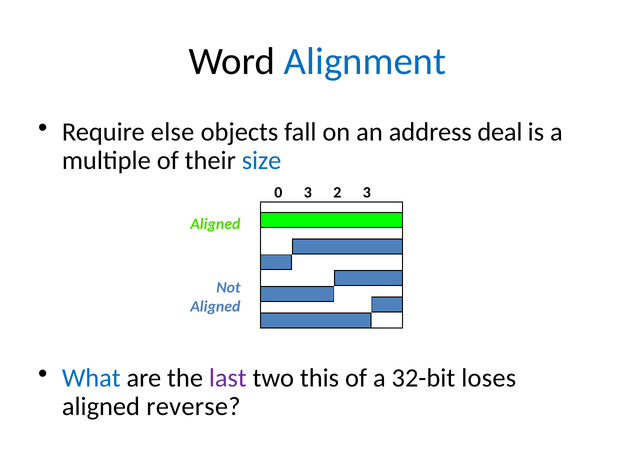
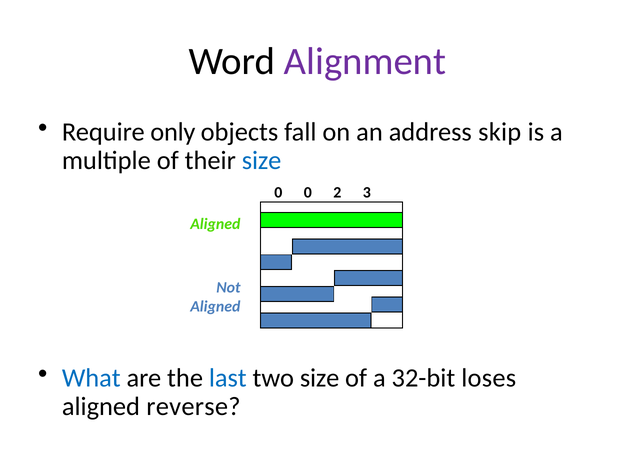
Alignment colour: blue -> purple
else: else -> only
deal: deal -> skip
0 3: 3 -> 0
last colour: purple -> blue
two this: this -> size
